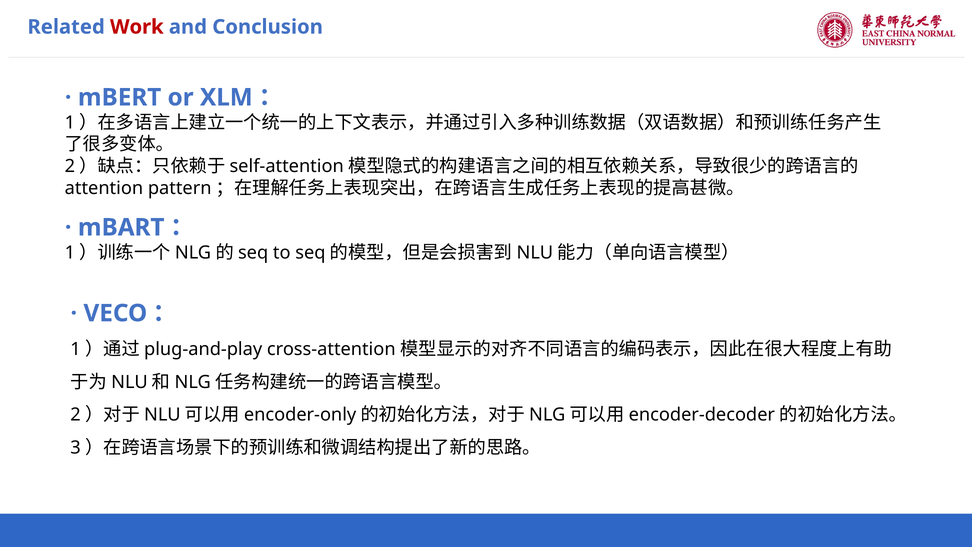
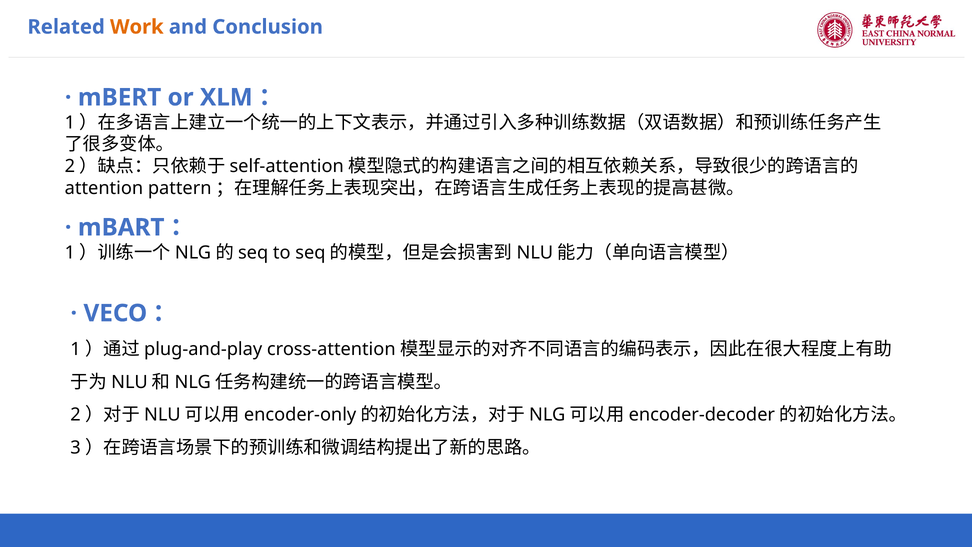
Work colour: red -> orange
